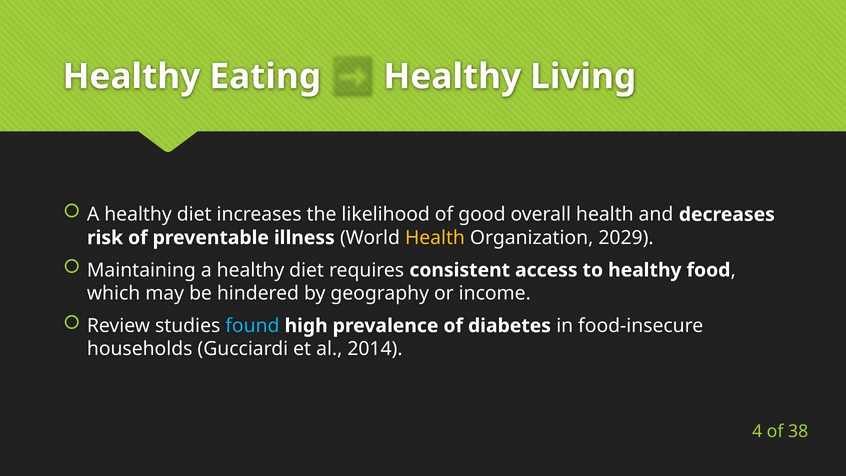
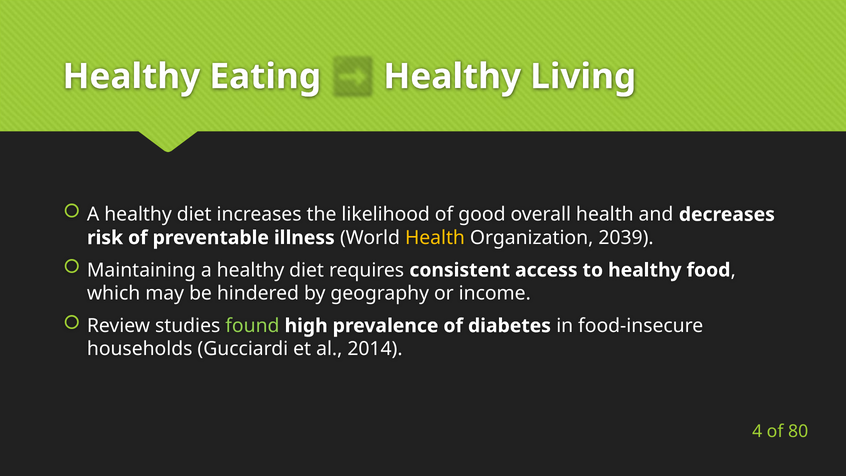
2029: 2029 -> 2039
found colour: light blue -> light green
38: 38 -> 80
